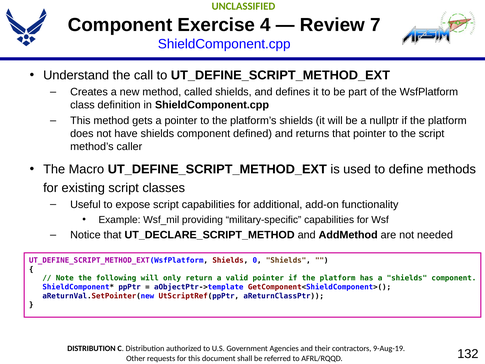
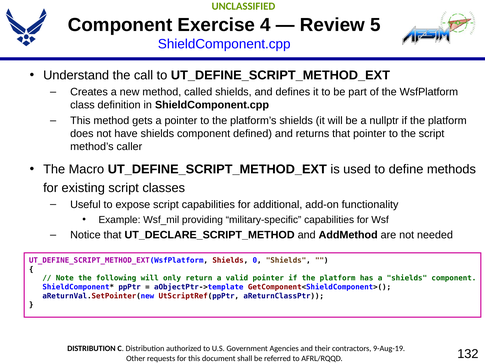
7: 7 -> 5
